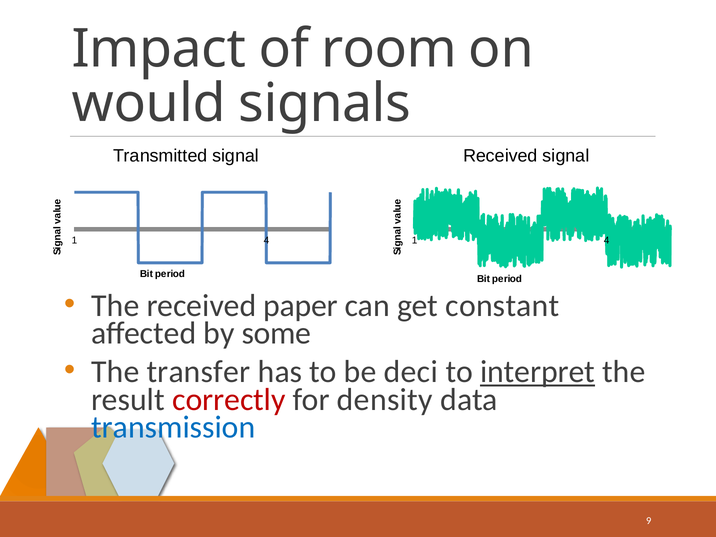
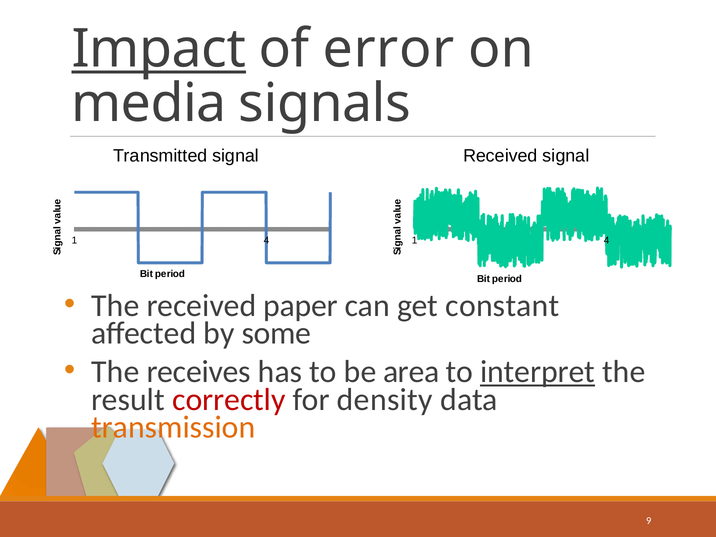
Impact underline: none -> present
room: room -> error
would: would -> media
transfer: transfer -> receives
deci: deci -> area
transmission colour: blue -> orange
